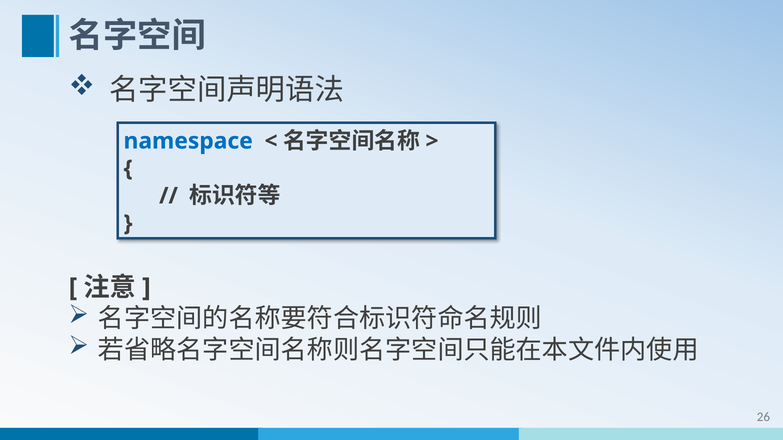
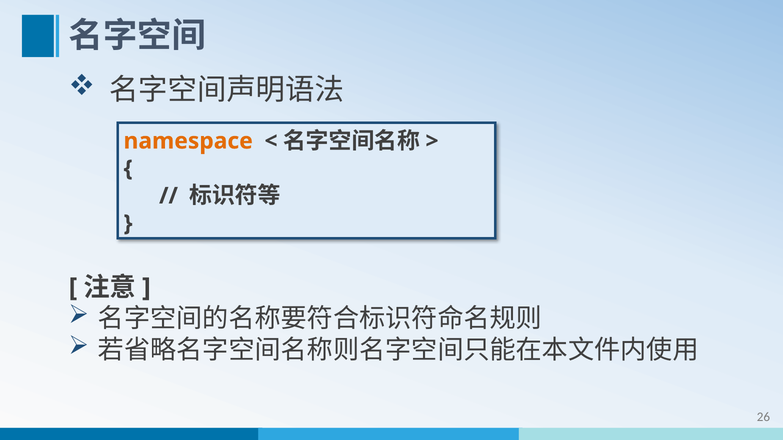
namespace colour: blue -> orange
